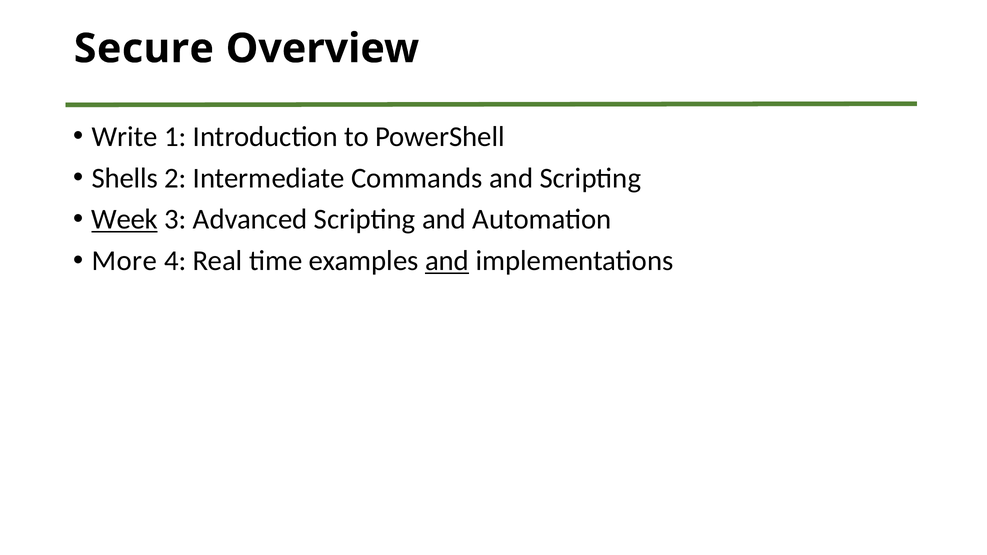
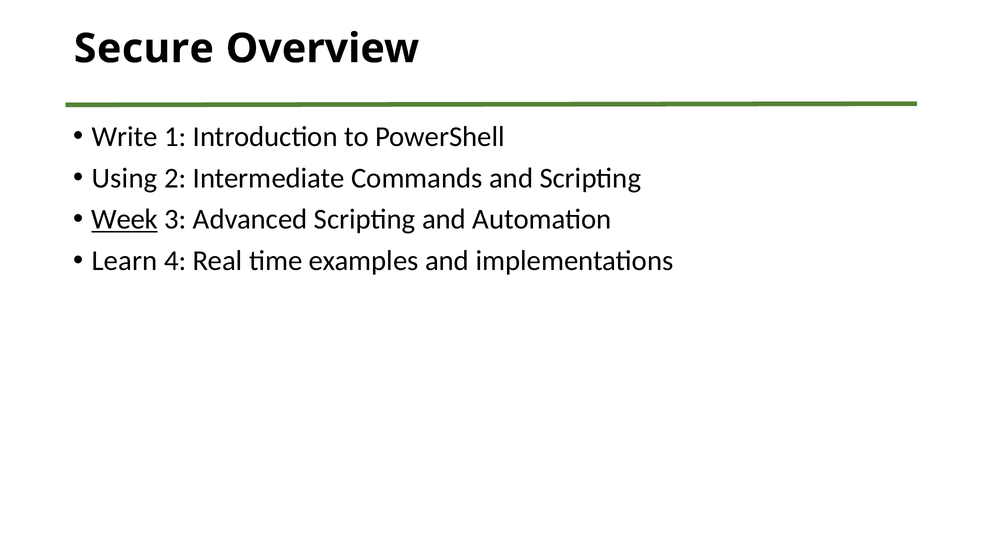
Shells: Shells -> Using
More: More -> Learn
and at (447, 261) underline: present -> none
